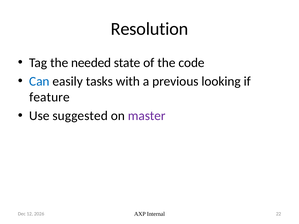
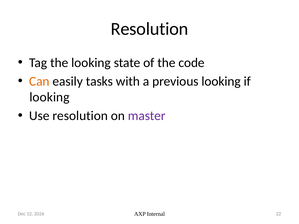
the needed: needed -> looking
Can colour: blue -> orange
feature at (49, 97): feature -> looking
Use suggested: suggested -> resolution
